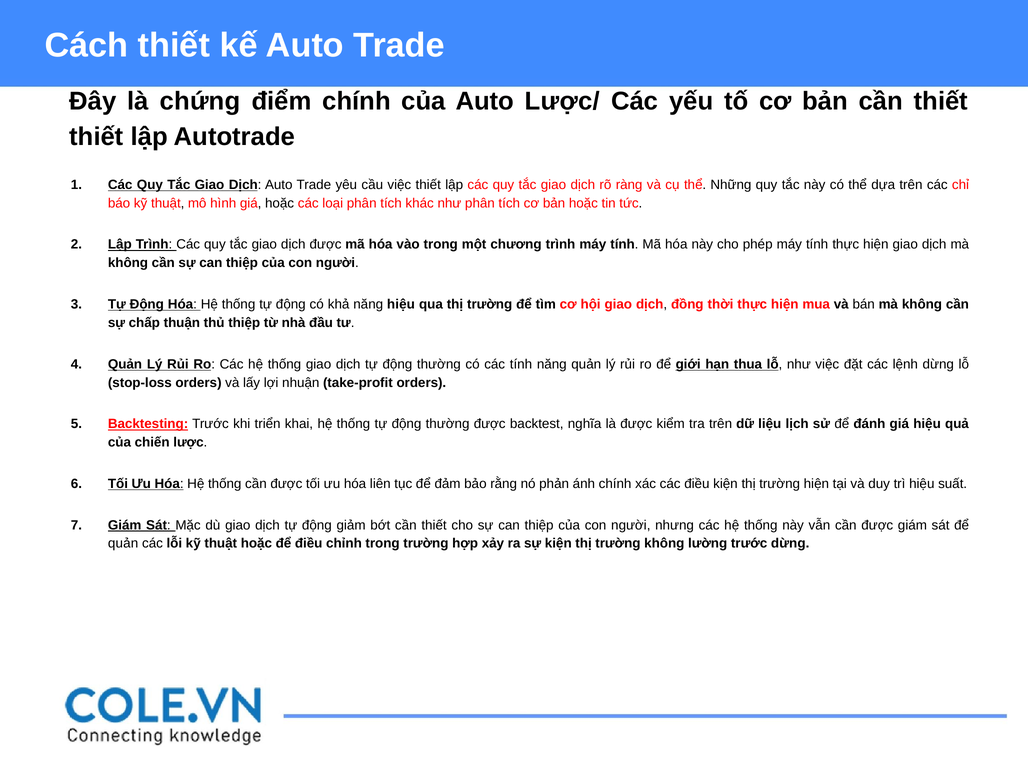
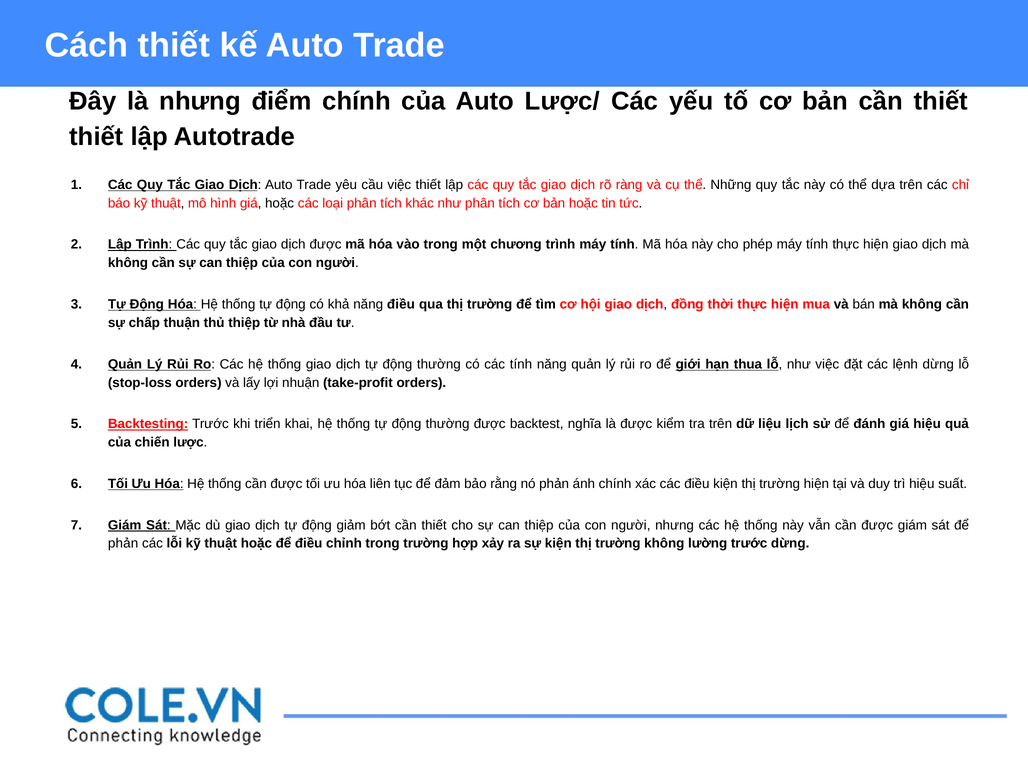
là chứng: chứng -> nhưng
năng hiệu: hiệu -> điều
quản at (123, 544): quản -> phản
